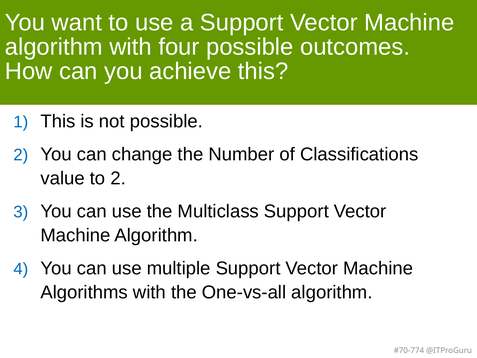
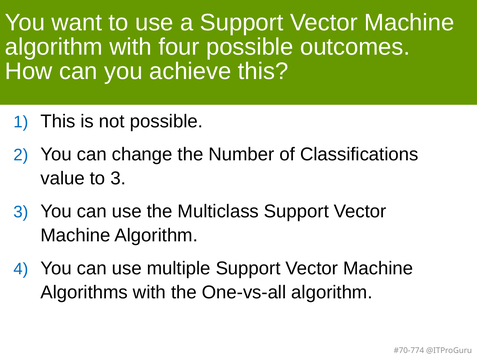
to 2: 2 -> 3
